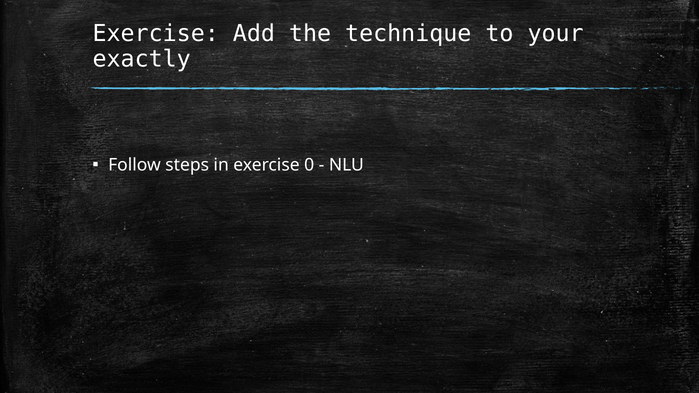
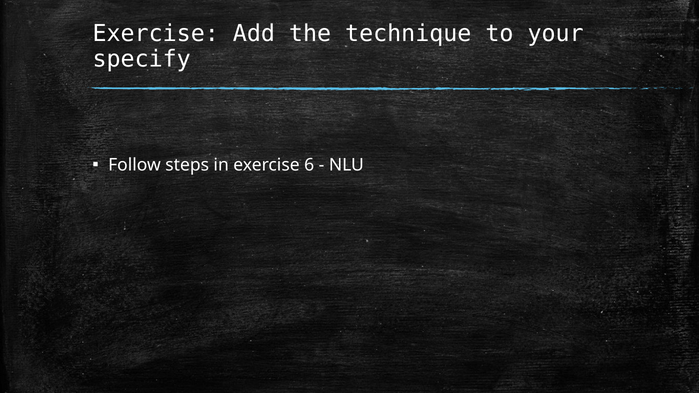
exactly: exactly -> specify
0: 0 -> 6
